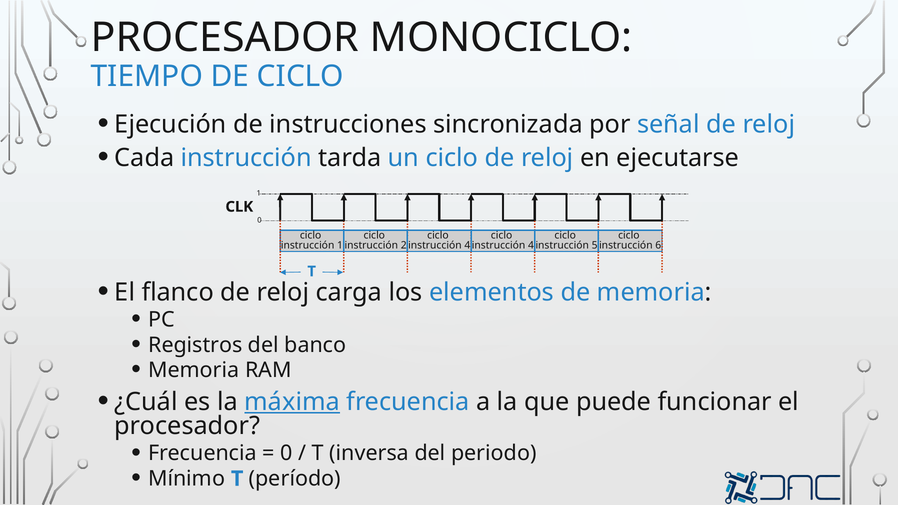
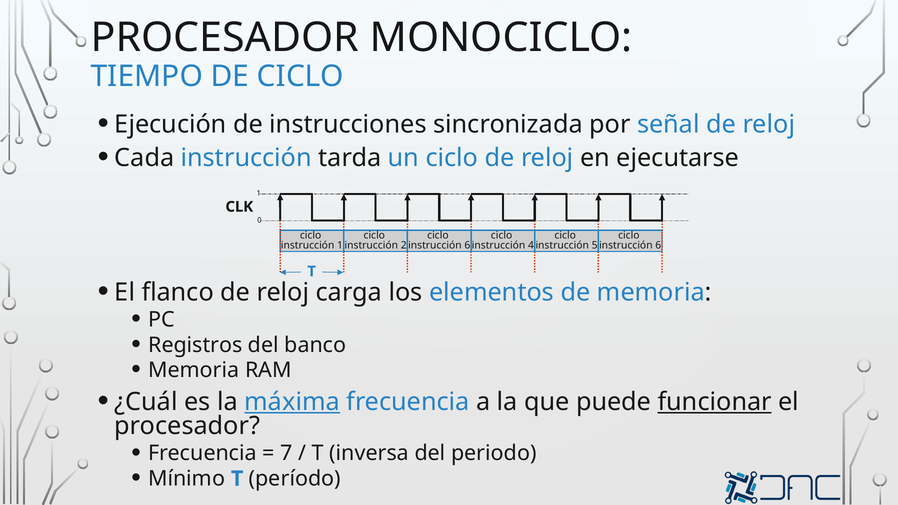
4 at (467, 246): 4 -> 6
funcionar underline: none -> present
0 at (287, 453): 0 -> 7
